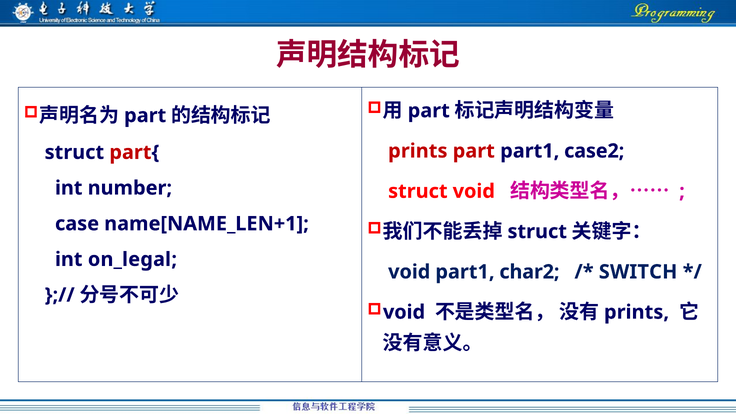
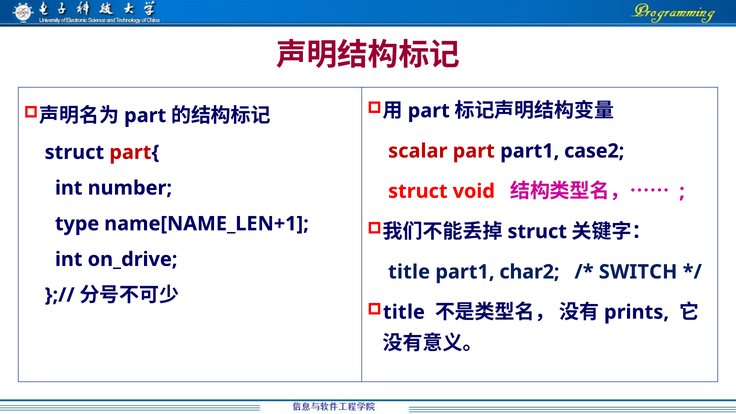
prints at (418, 151): prints -> scalar
case: case -> type
on_legal: on_legal -> on_drive
void at (409, 272): void -> title
void at (404, 312): void -> title
